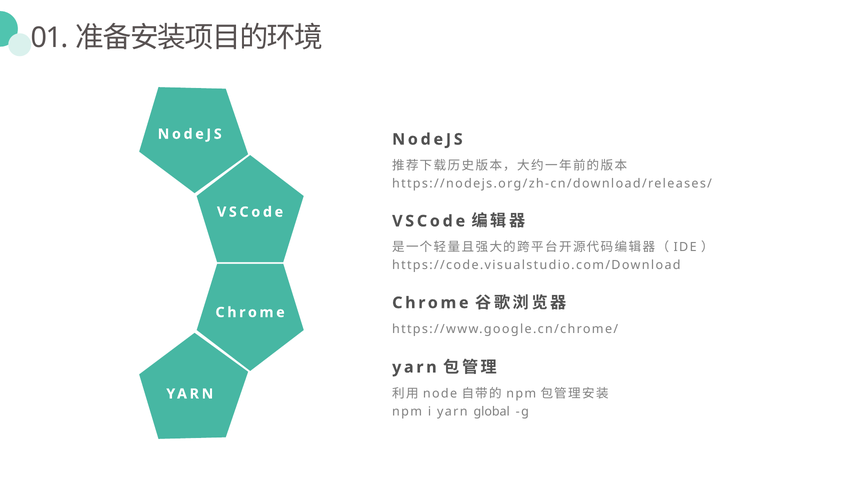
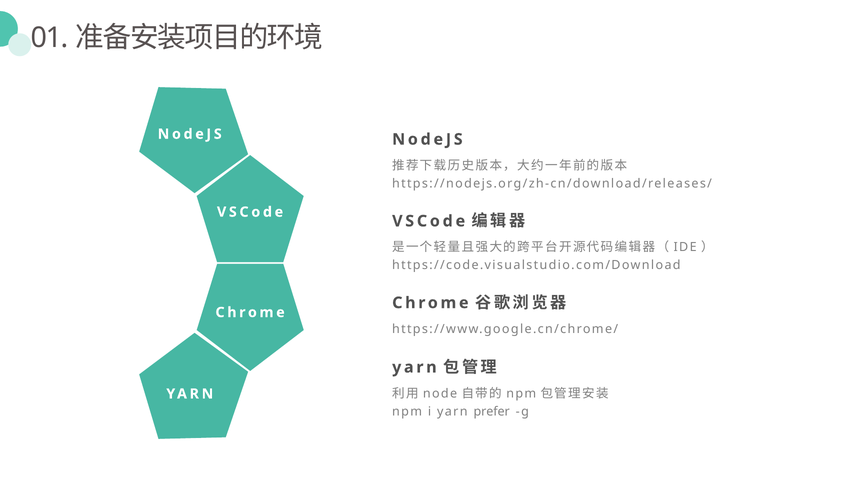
global: global -> prefer
